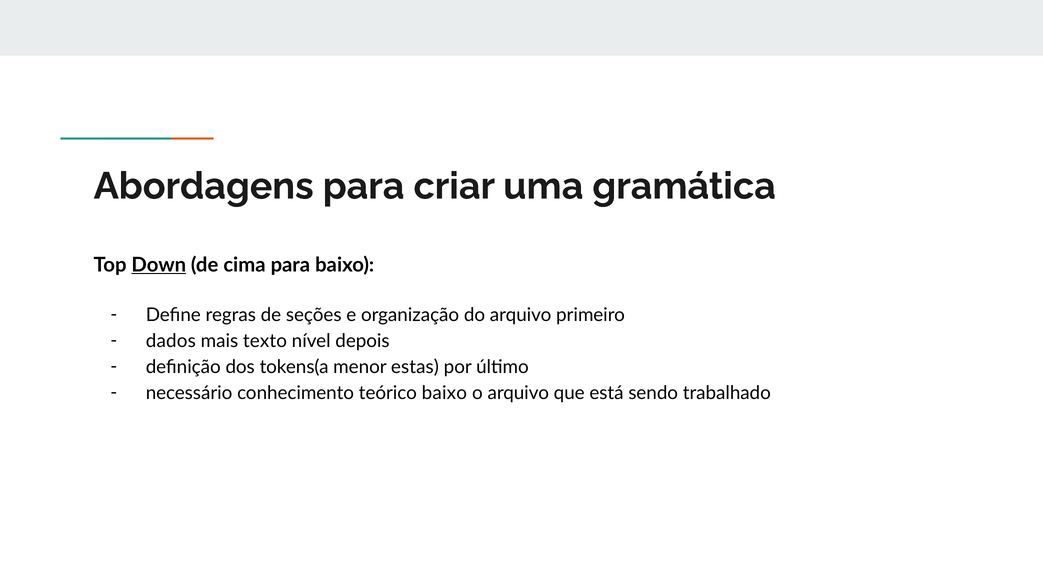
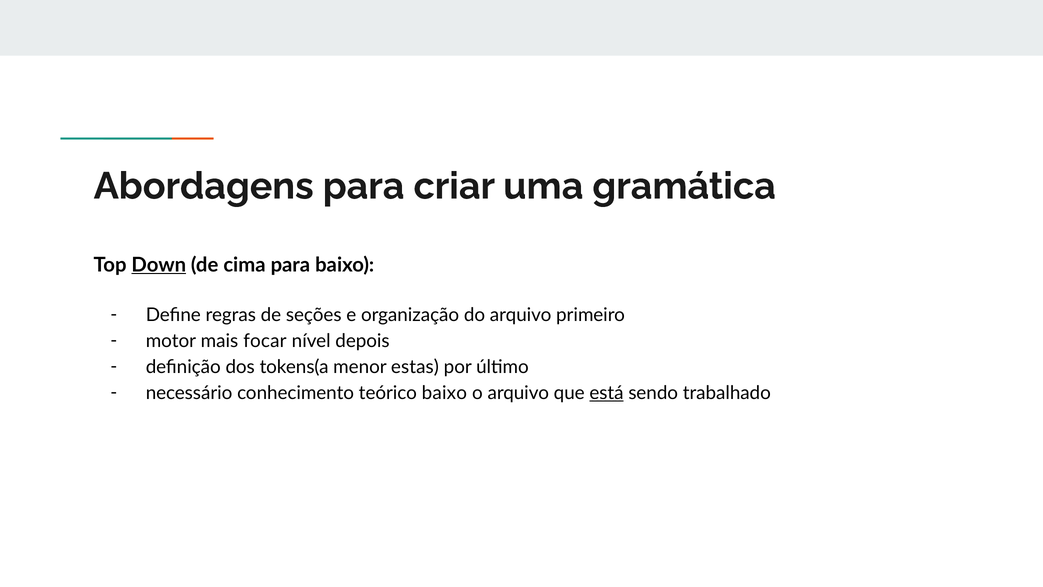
dados: dados -> motor
texto: texto -> focar
está underline: none -> present
